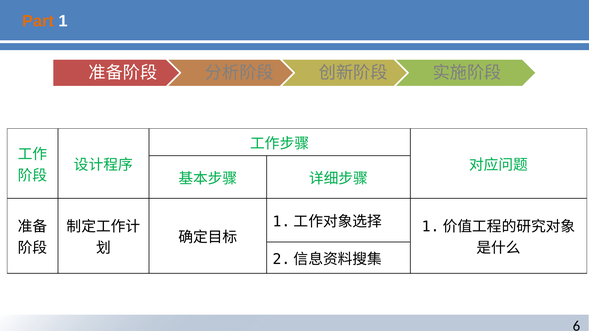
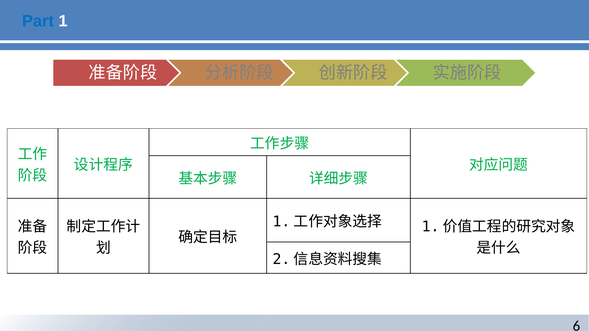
Part colour: orange -> blue
